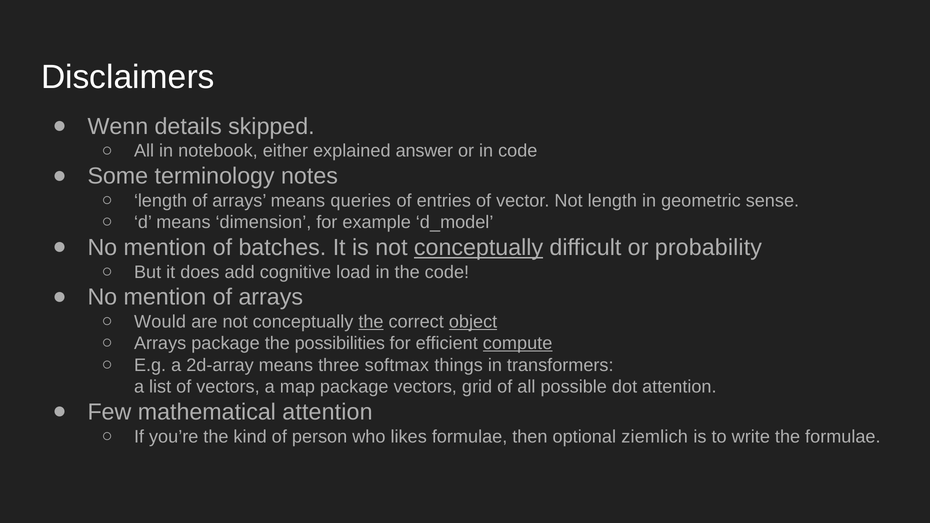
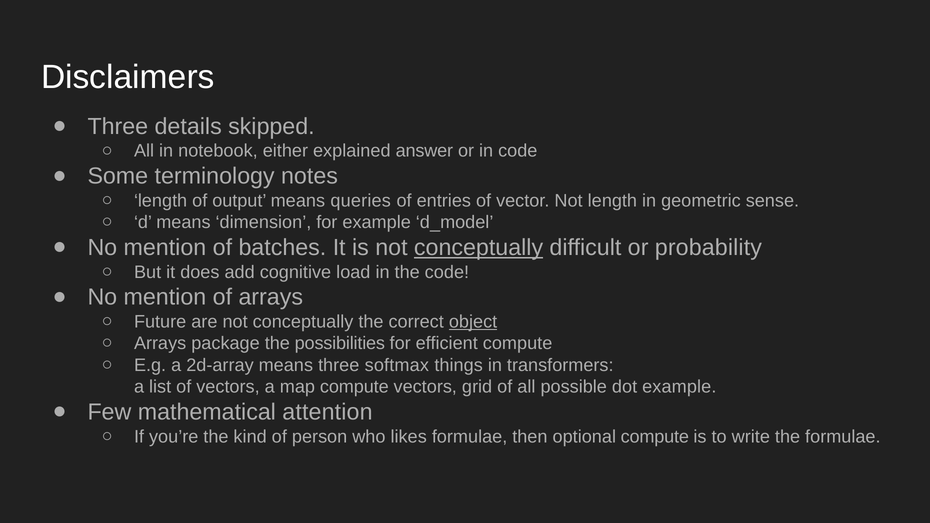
Wenn at (118, 127): Wenn -> Three
length of arrays: arrays -> output
Would: Would -> Future
the at (371, 322) underline: present -> none
compute at (518, 344) underline: present -> none
map package: package -> compute
dot attention: attention -> example
optional ziemlich: ziemlich -> compute
